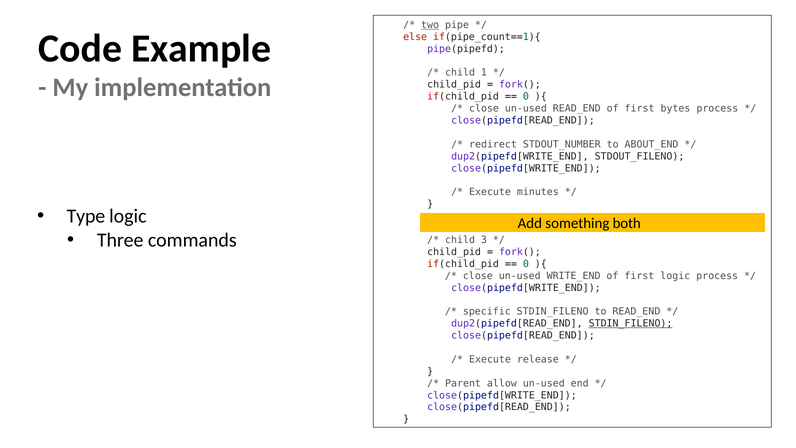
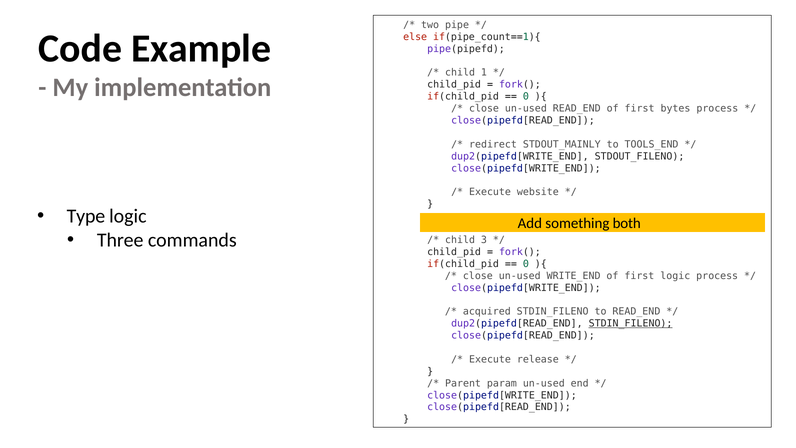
two underline: present -> none
STDOUT_NUMBER: STDOUT_NUMBER -> STDOUT_MAINLY
ABOUT_END: ABOUT_END -> TOOLS_END
minutes: minutes -> website
specific: specific -> acquired
allow: allow -> param
